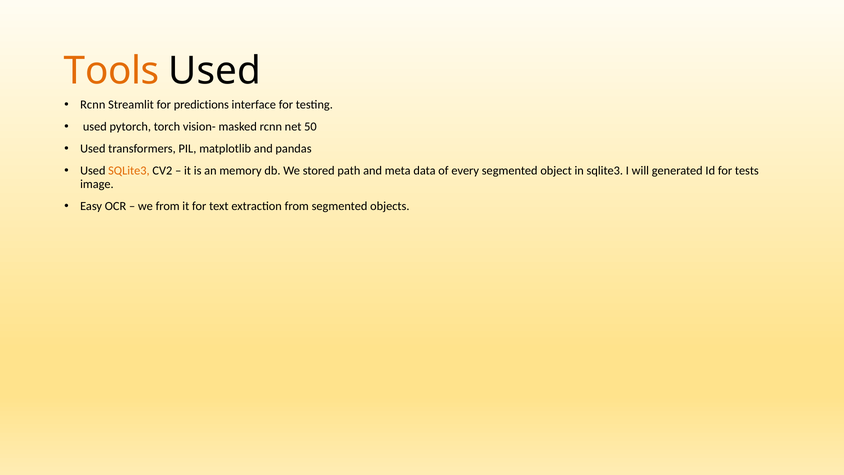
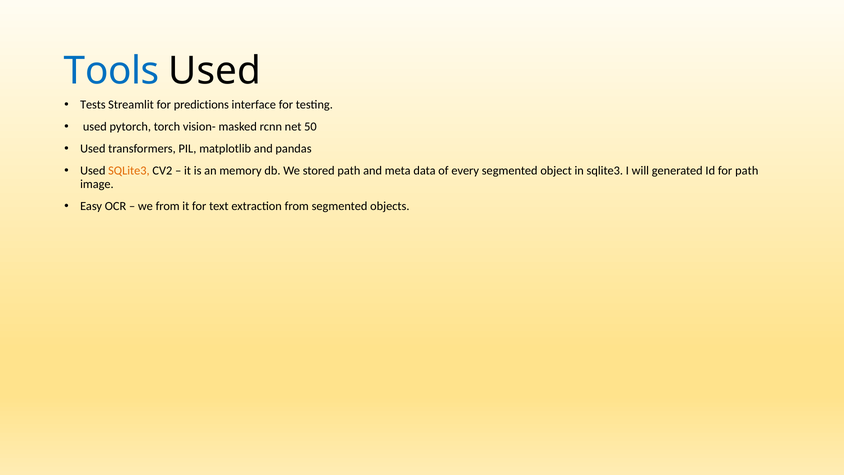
Tools colour: orange -> blue
Rcnn at (93, 104): Rcnn -> Tests
for tests: tests -> path
